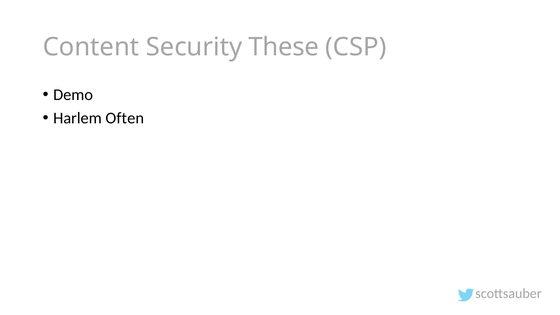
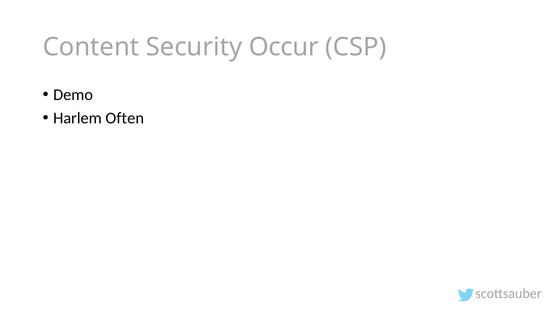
These: These -> Occur
